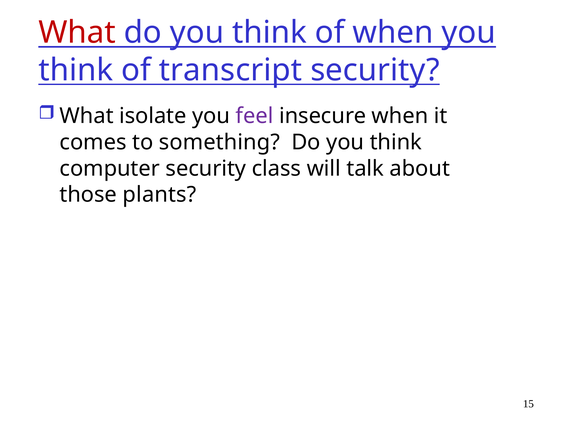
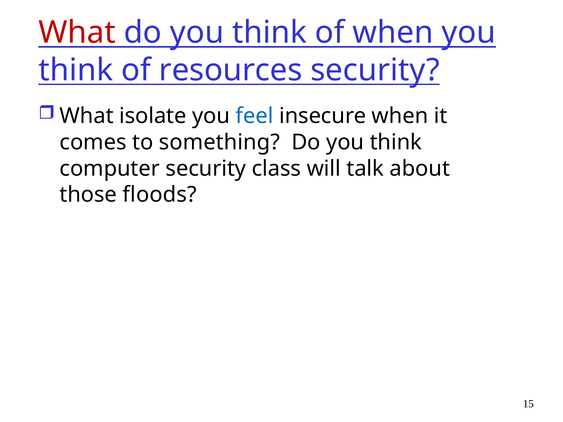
transcript: transcript -> resources
feel colour: purple -> blue
plants: plants -> floods
